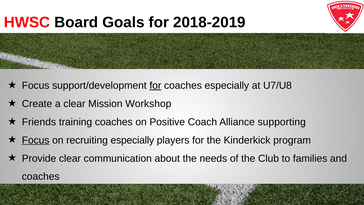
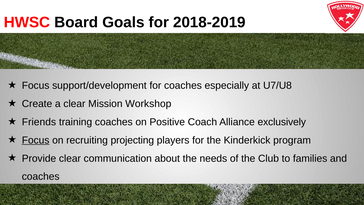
for at (155, 85) underline: present -> none
supporting: supporting -> exclusively
recruiting especially: especially -> projecting
